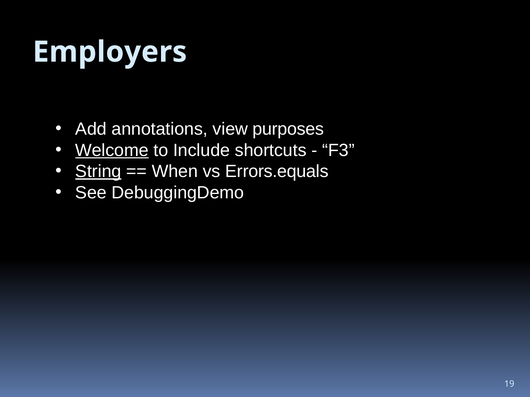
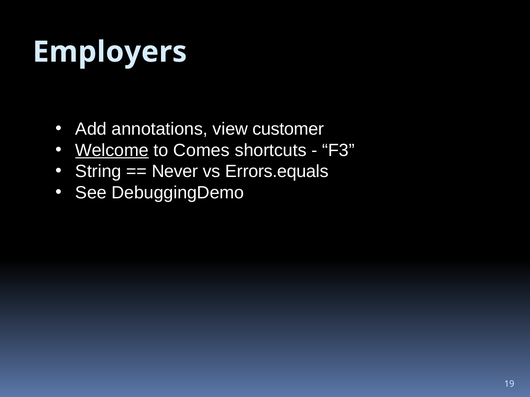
purposes: purposes -> customer
Include: Include -> Comes
String underline: present -> none
When: When -> Never
